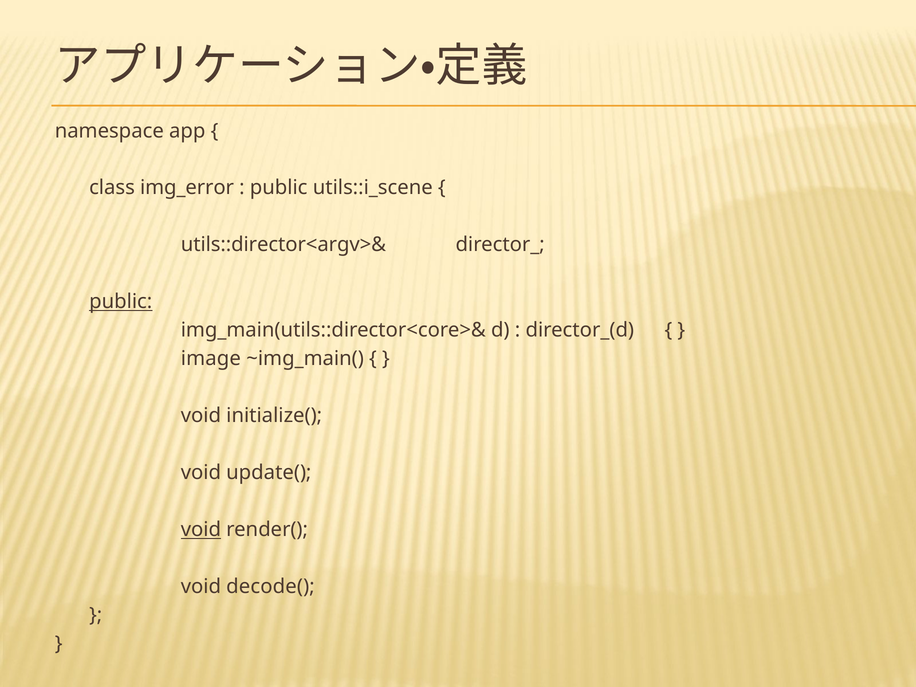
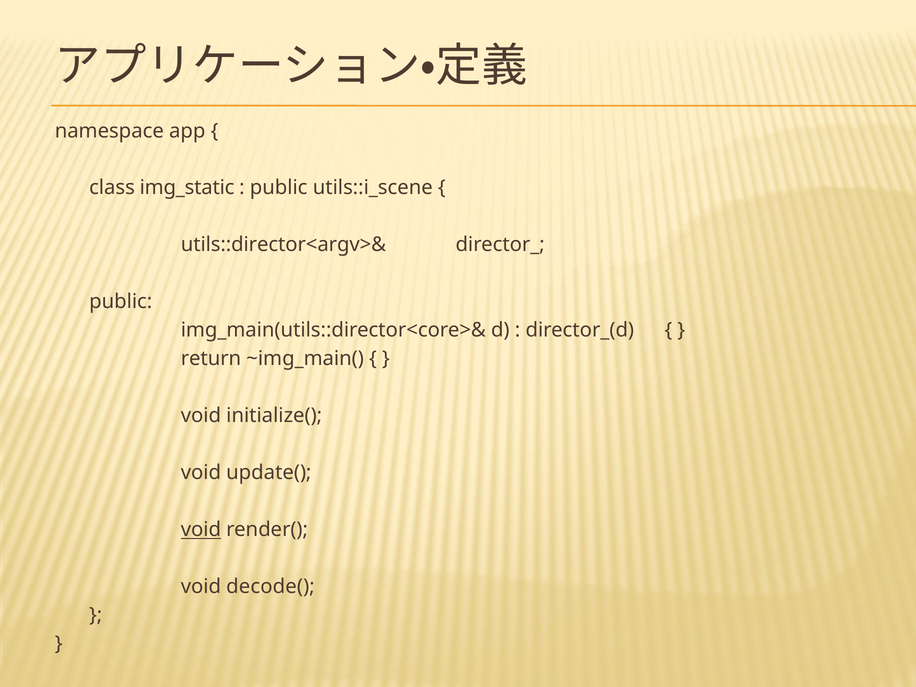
img_error: img_error -> img_static
public at (121, 302) underline: present -> none
image: image -> return
